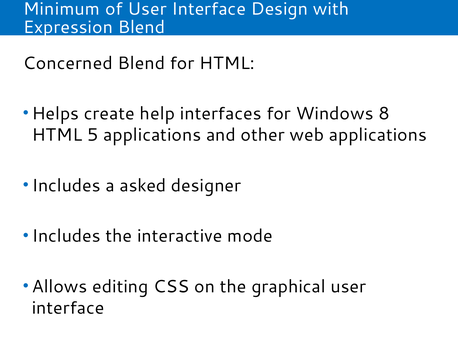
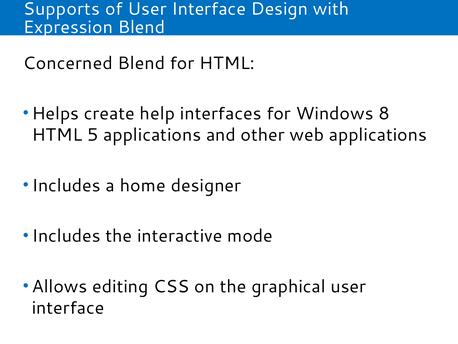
Minimum: Minimum -> Supports
asked: asked -> home
